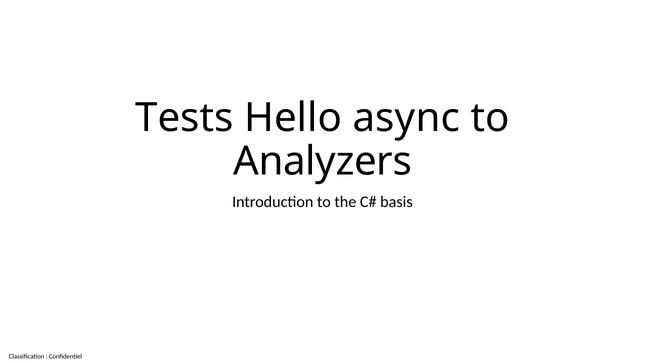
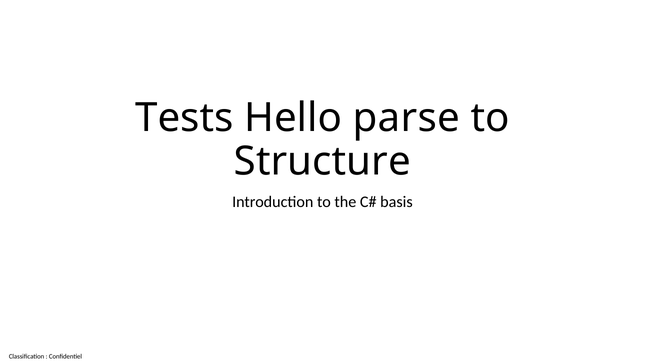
async: async -> parse
Analyzers: Analyzers -> Structure
